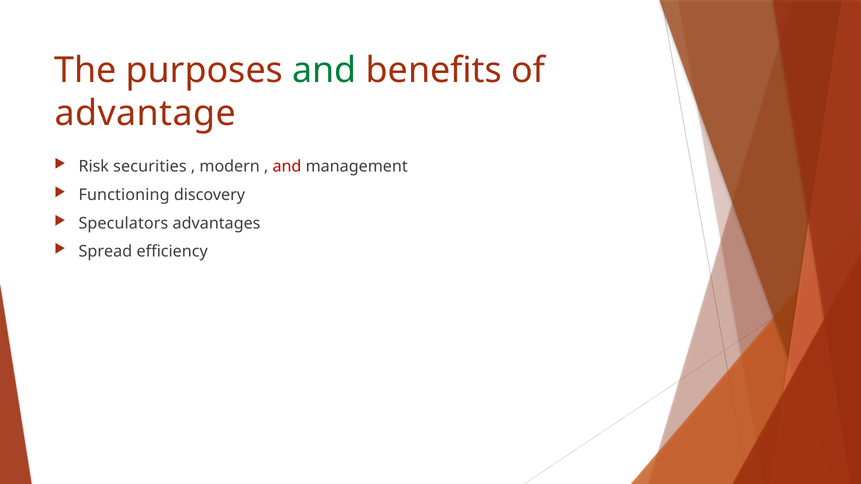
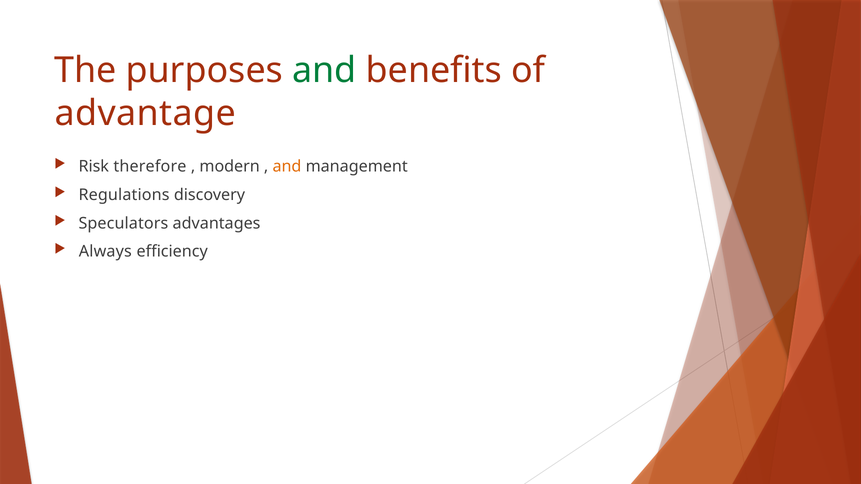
securities: securities -> therefore
and at (287, 167) colour: red -> orange
Functioning: Functioning -> Regulations
Spread: Spread -> Always
